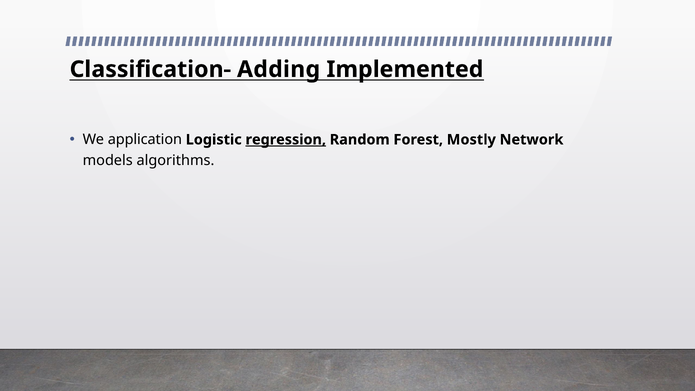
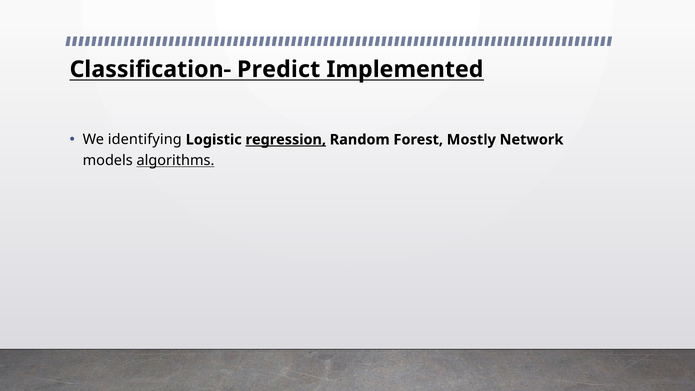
Adding: Adding -> Predict
application: application -> identifying
algorithms underline: none -> present
